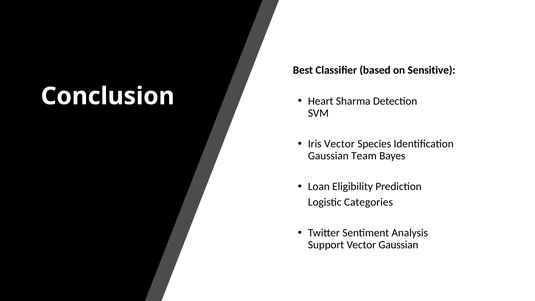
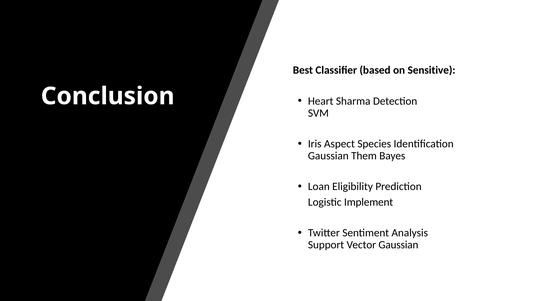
Iris Vector: Vector -> Aspect
Team: Team -> Them
Categories: Categories -> Implement
